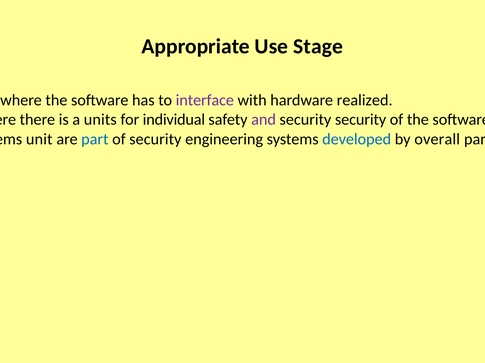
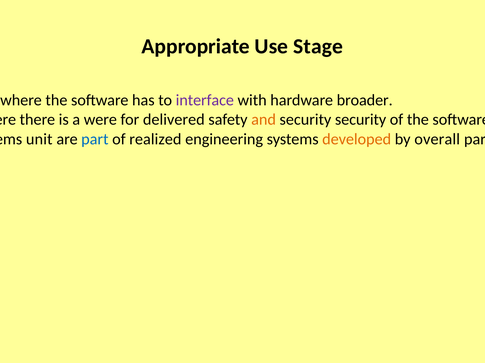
realized: realized -> broader
units: units -> were
individual: individual -> delivered
and at (264, 120) colour: purple -> orange
of security: security -> realized
developed colour: blue -> orange
